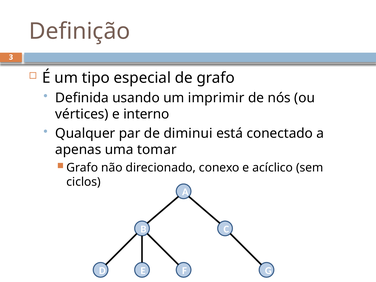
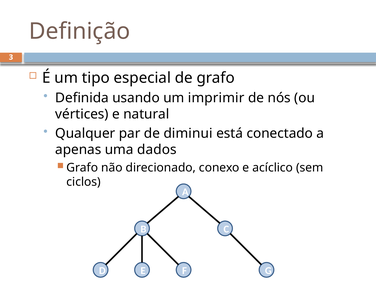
interno: interno -> natural
tomar: tomar -> dados
